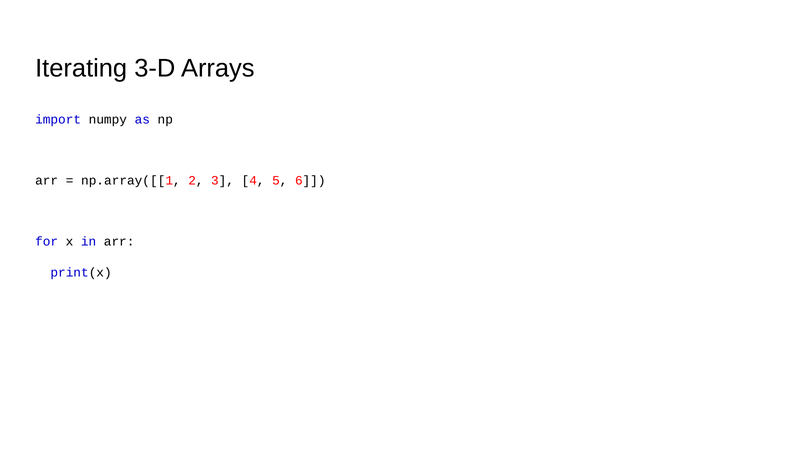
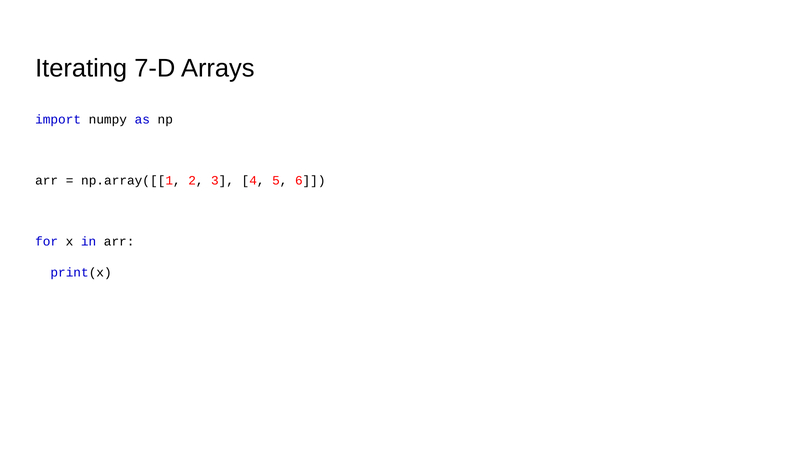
3-D: 3-D -> 7-D
